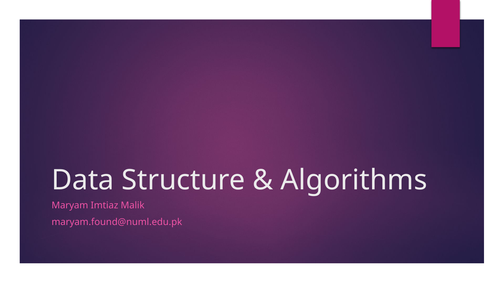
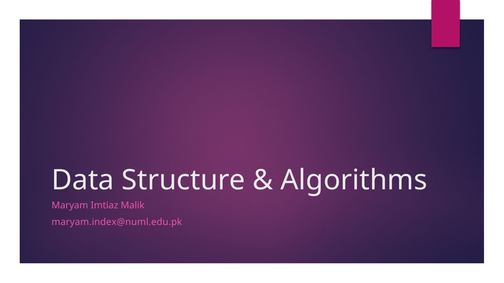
maryam.found@numl.edu.pk: maryam.found@numl.edu.pk -> maryam.index@numl.edu.pk
